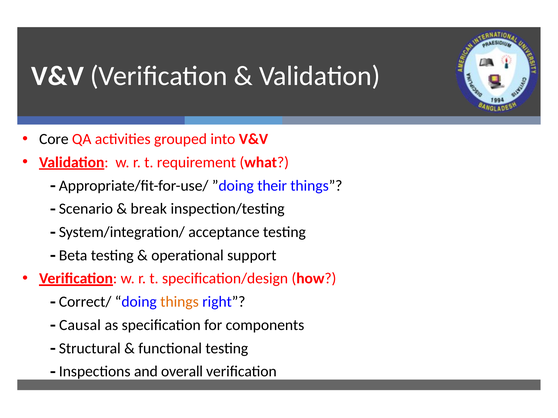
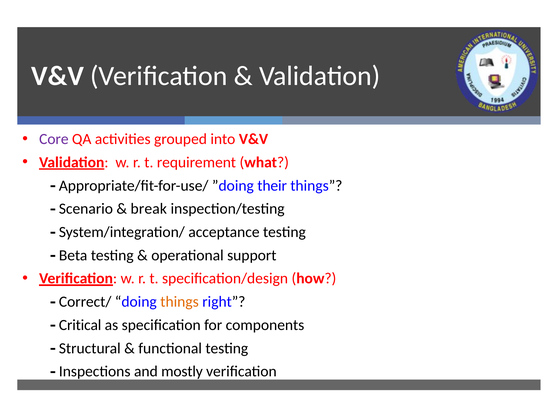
Core colour: black -> purple
Causal: Causal -> Critical
overall: overall -> mostly
